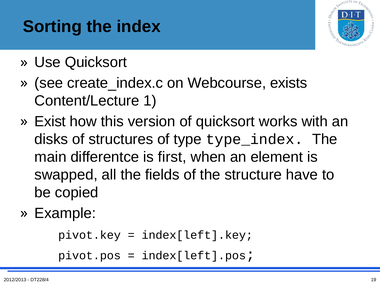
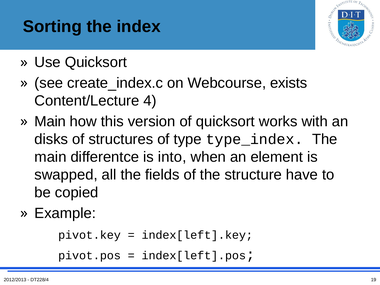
1: 1 -> 4
Exist at (50, 122): Exist -> Main
first: first -> into
